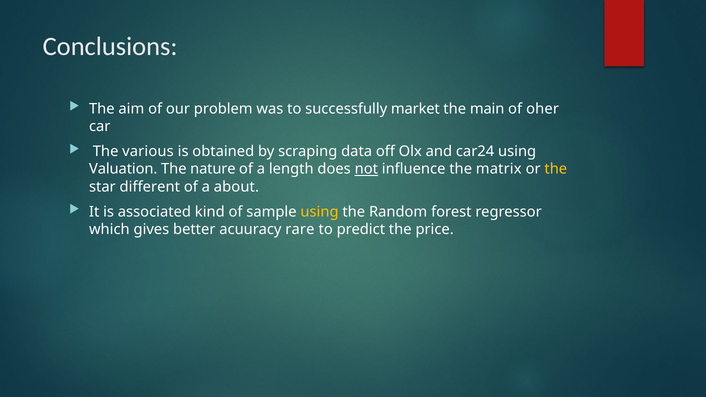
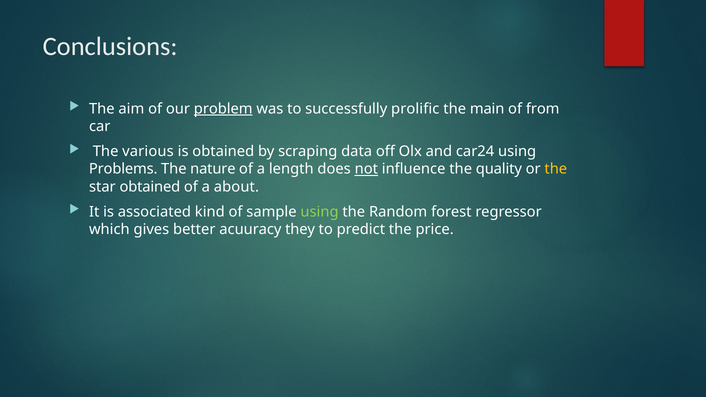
problem underline: none -> present
market: market -> prolific
oher: oher -> from
Valuation: Valuation -> Problems
matrix: matrix -> quality
star different: different -> obtained
using at (320, 212) colour: yellow -> light green
rare: rare -> they
